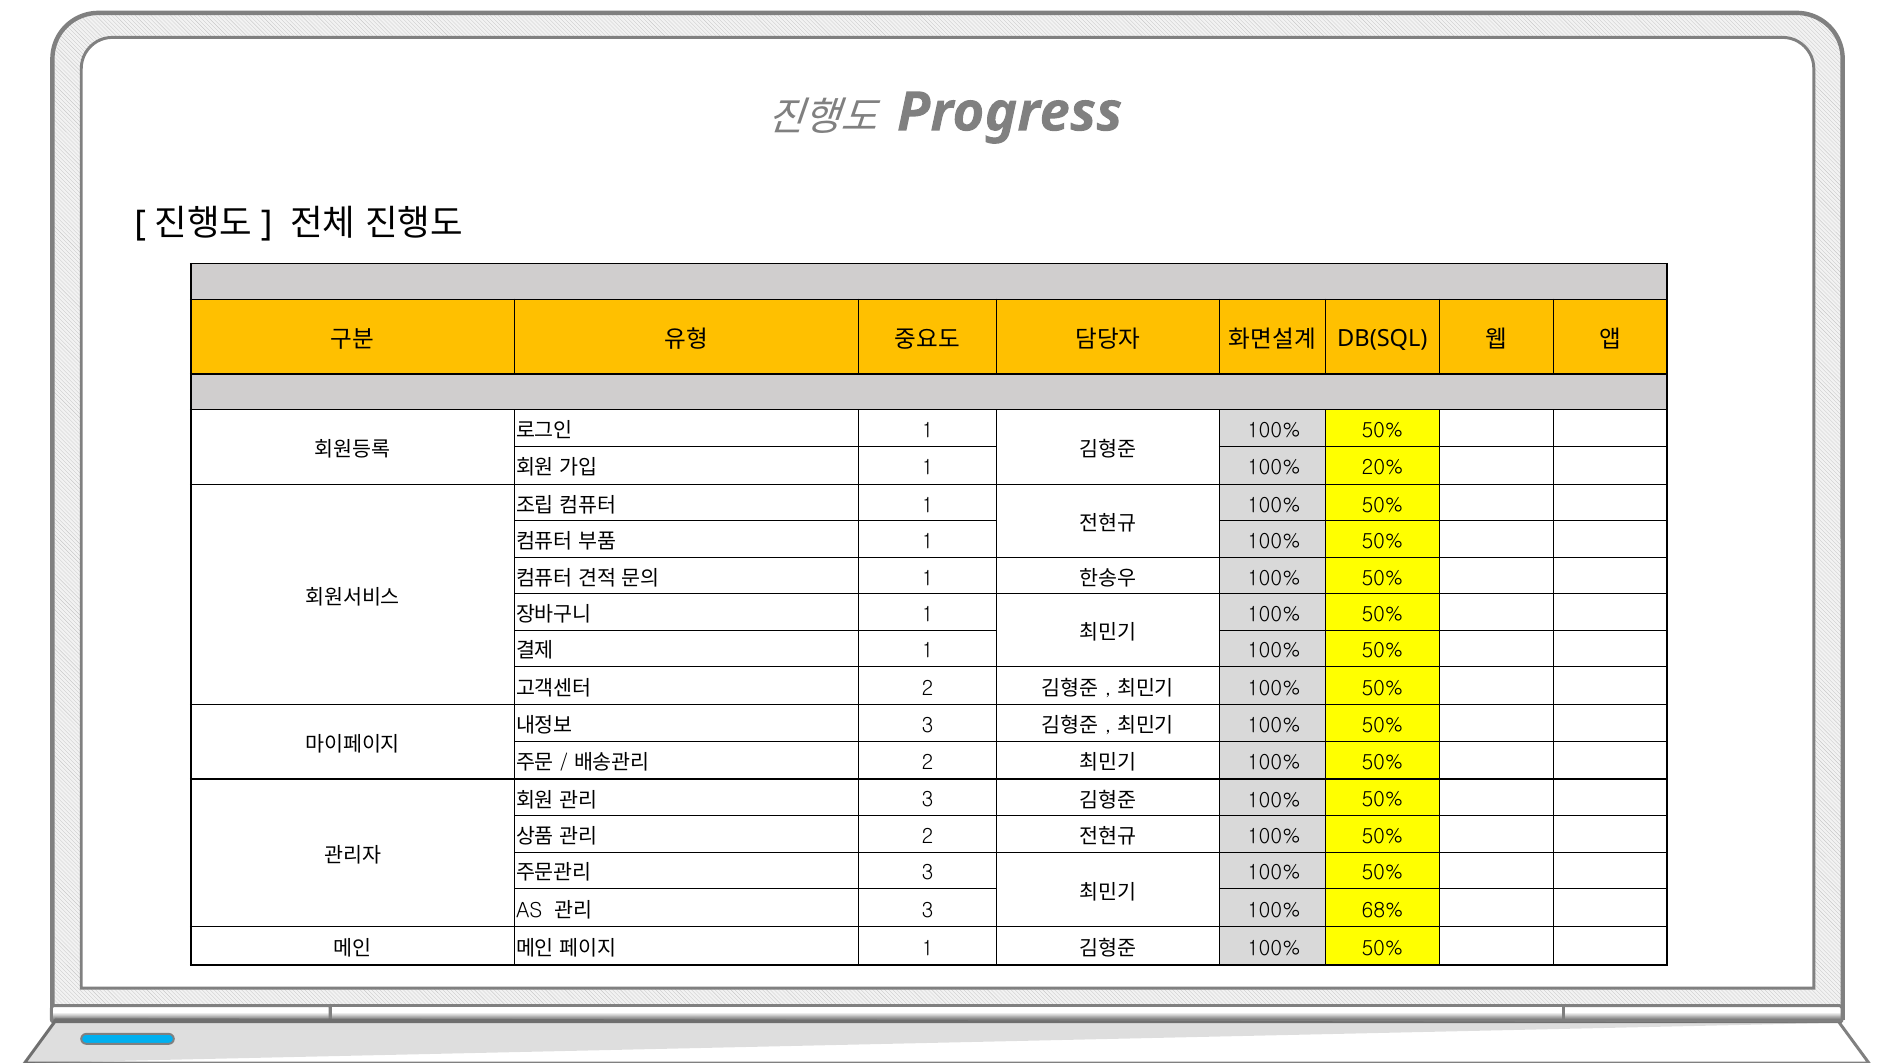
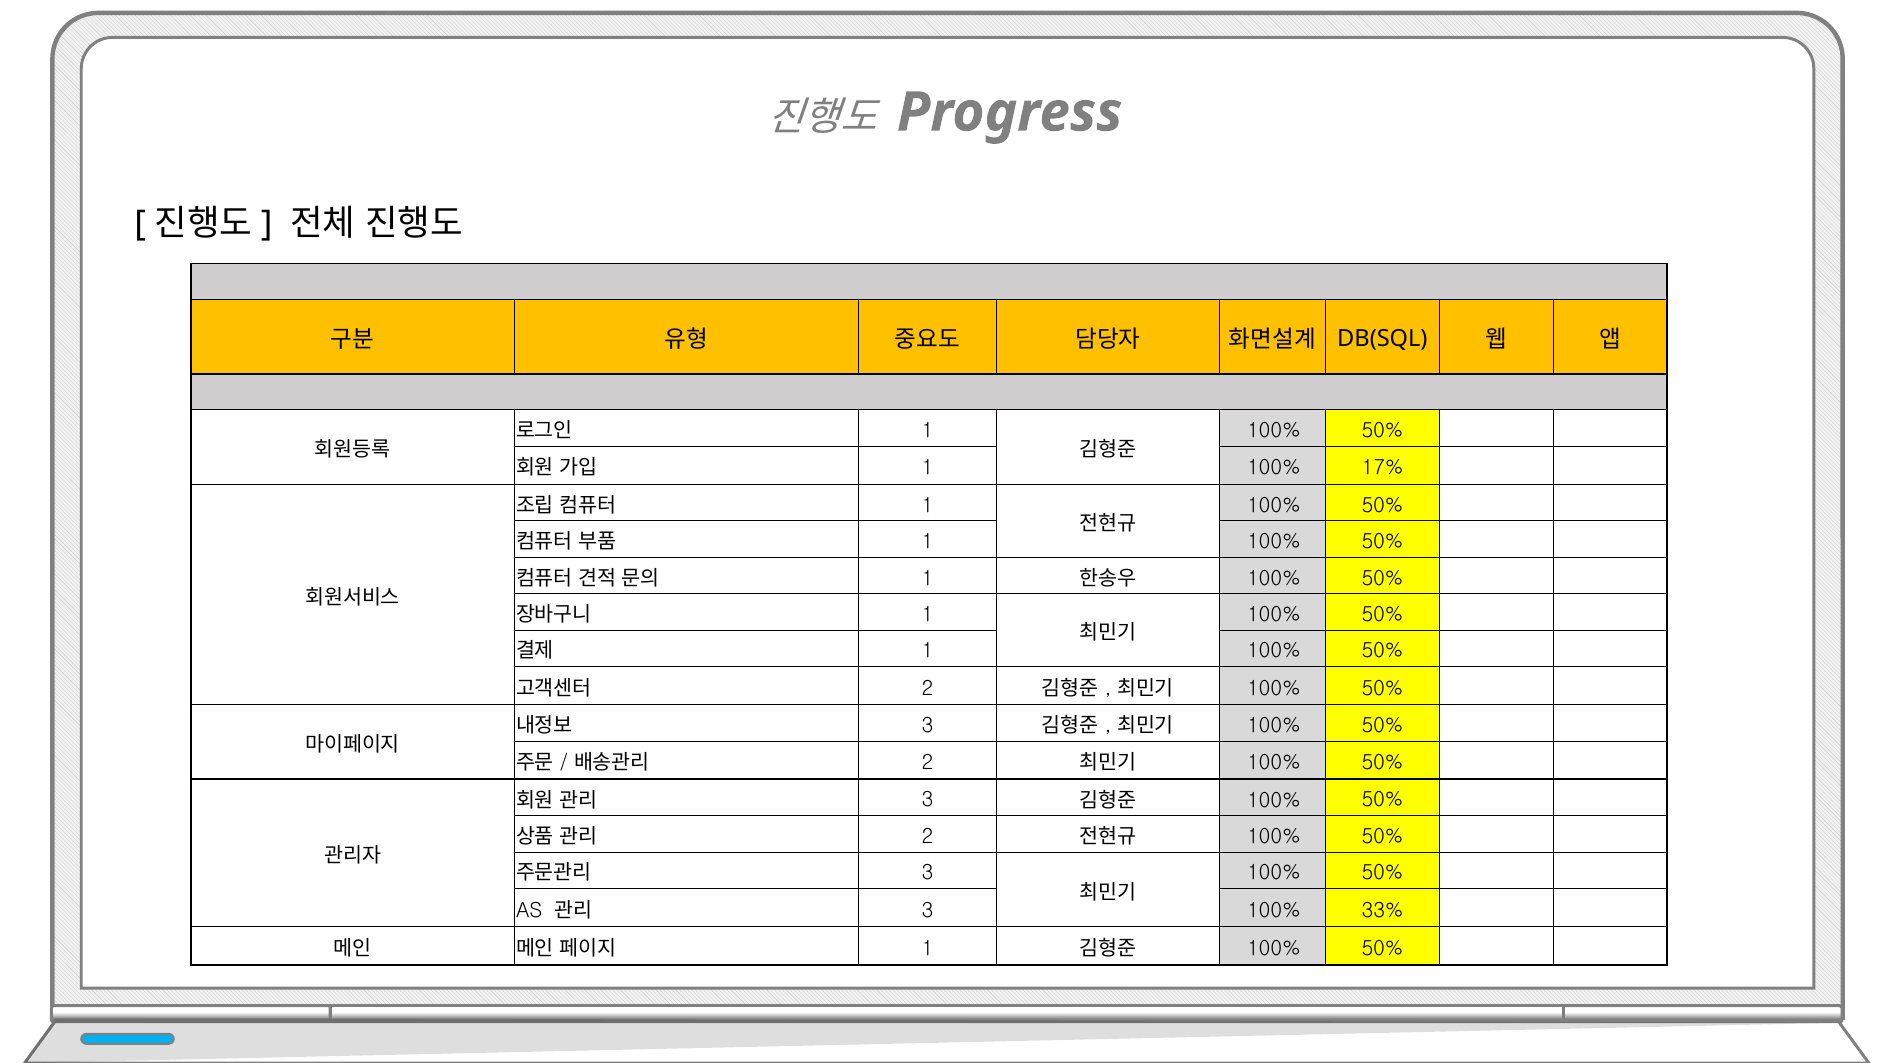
20%: 20% -> 17%
68%: 68% -> 33%
